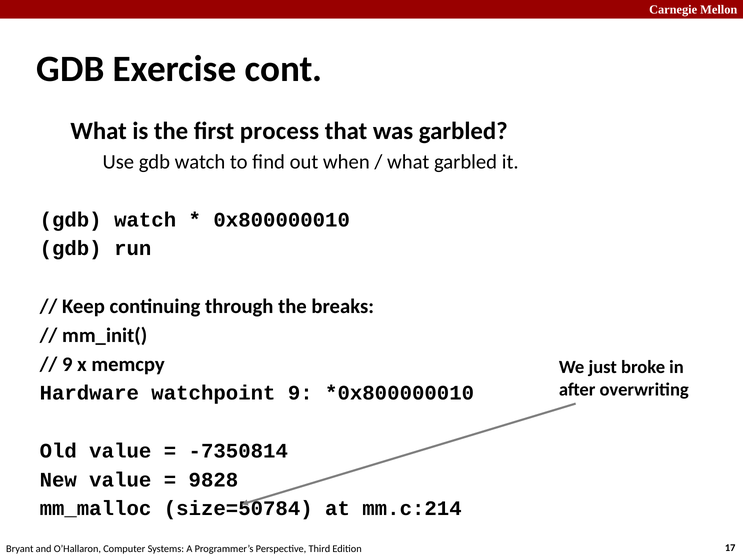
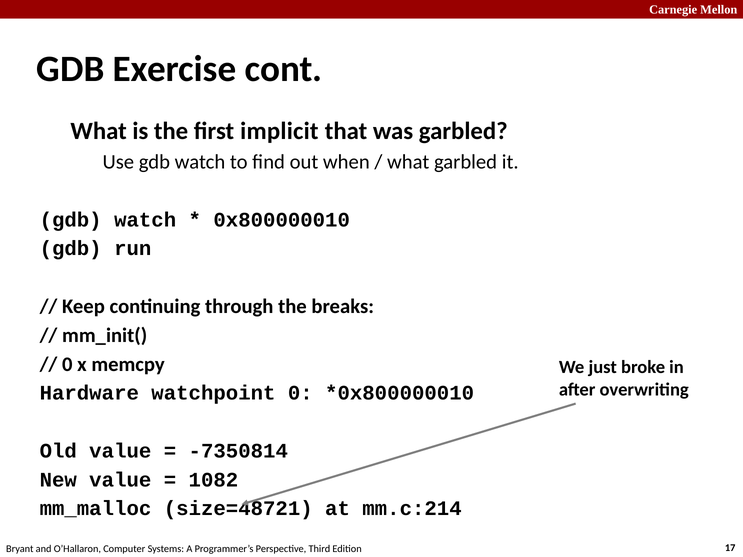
process: process -> implicit
9 at (67, 364): 9 -> 0
watchpoint 9: 9 -> 0
9828: 9828 -> 1082
size=50784: size=50784 -> size=48721
